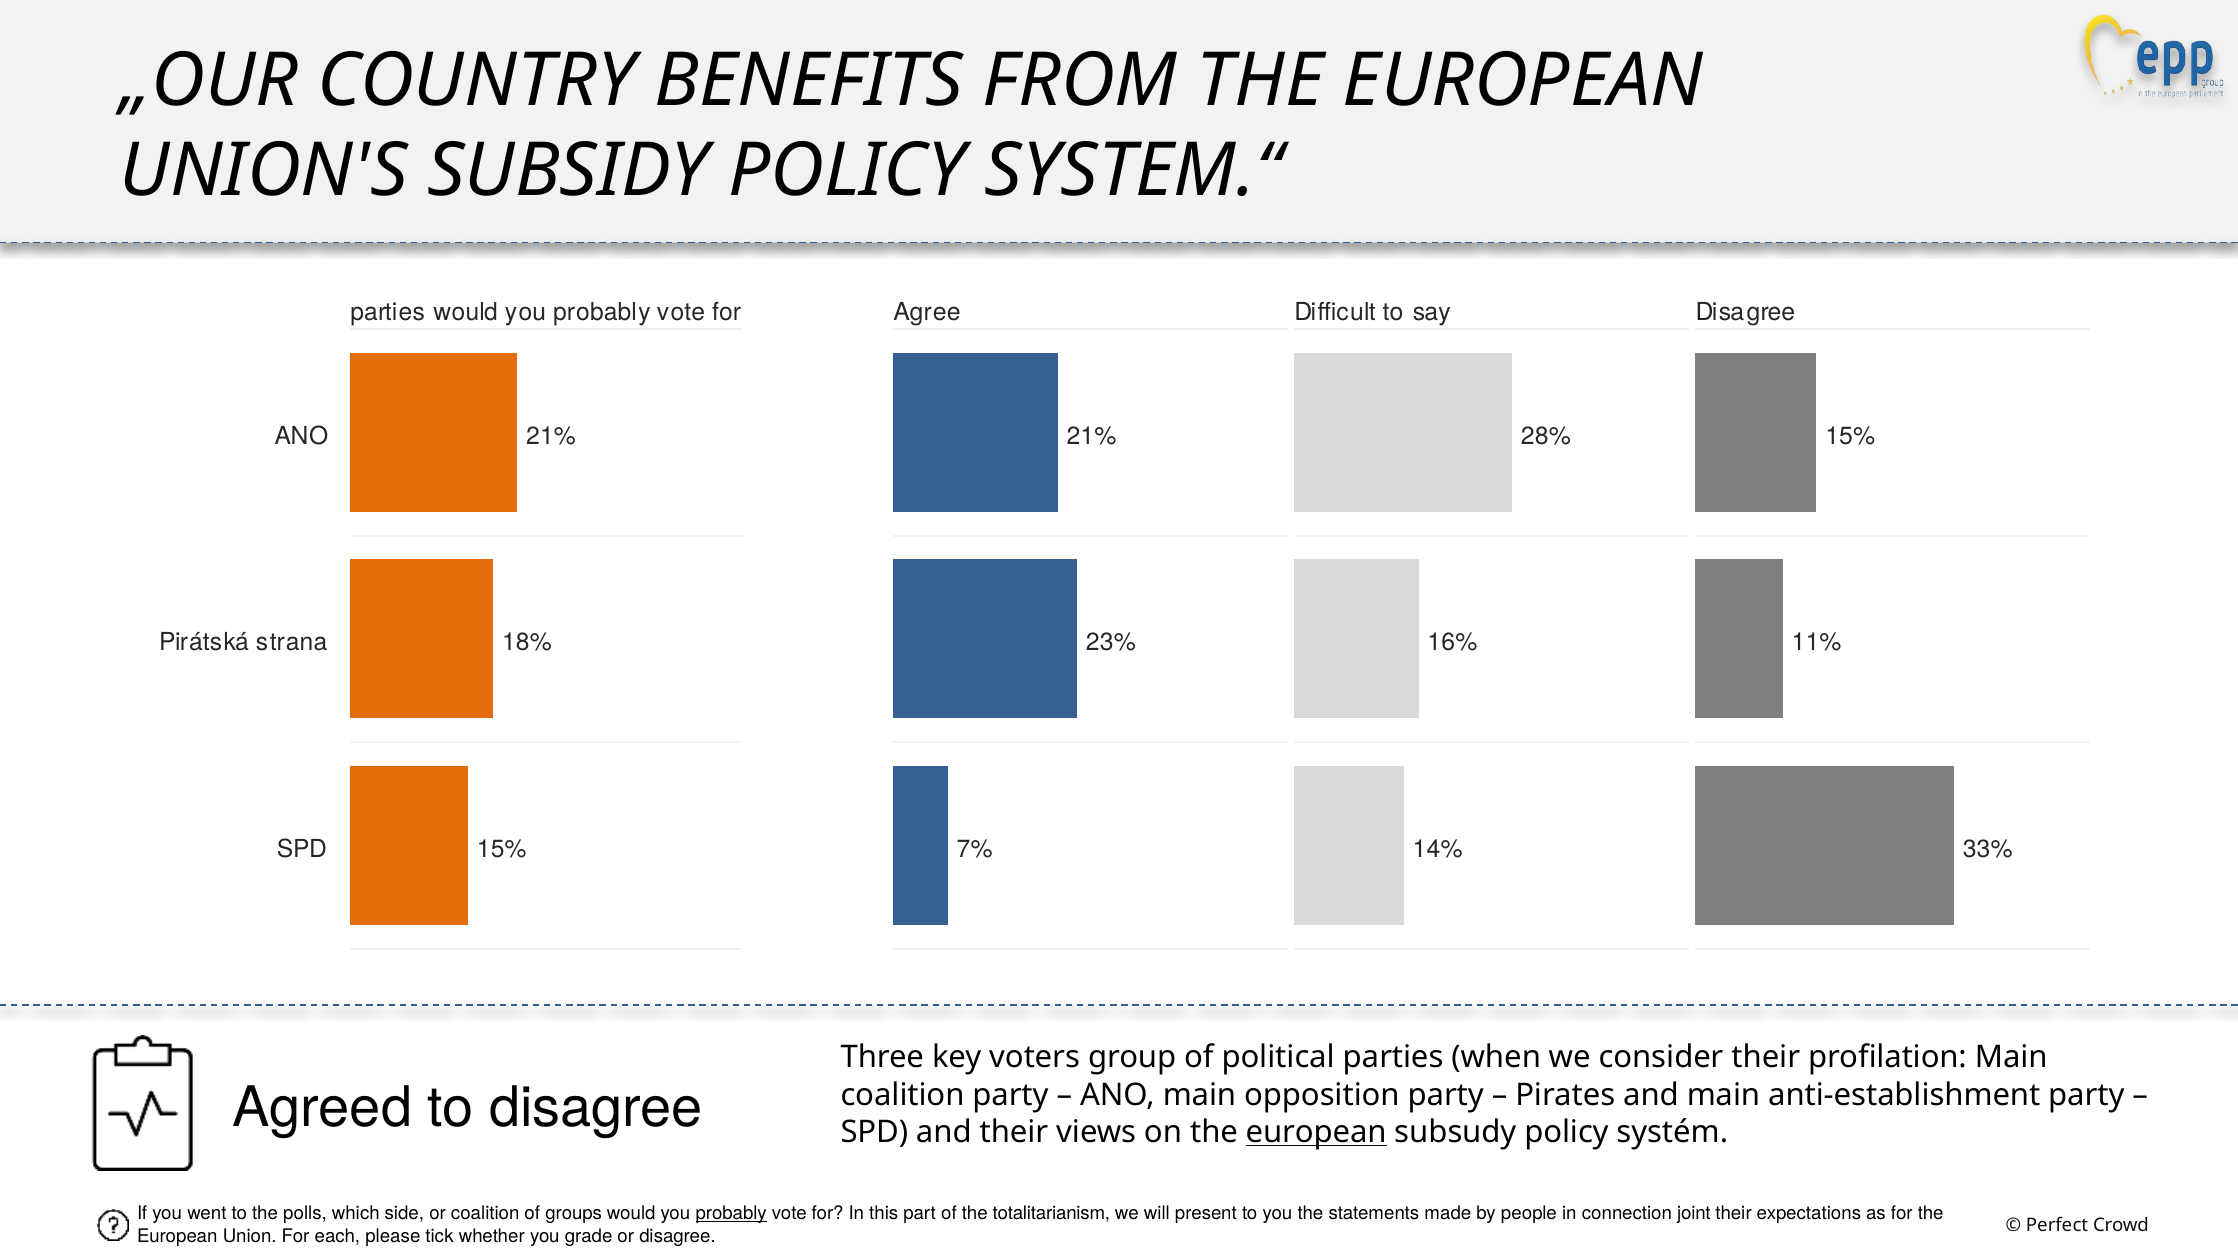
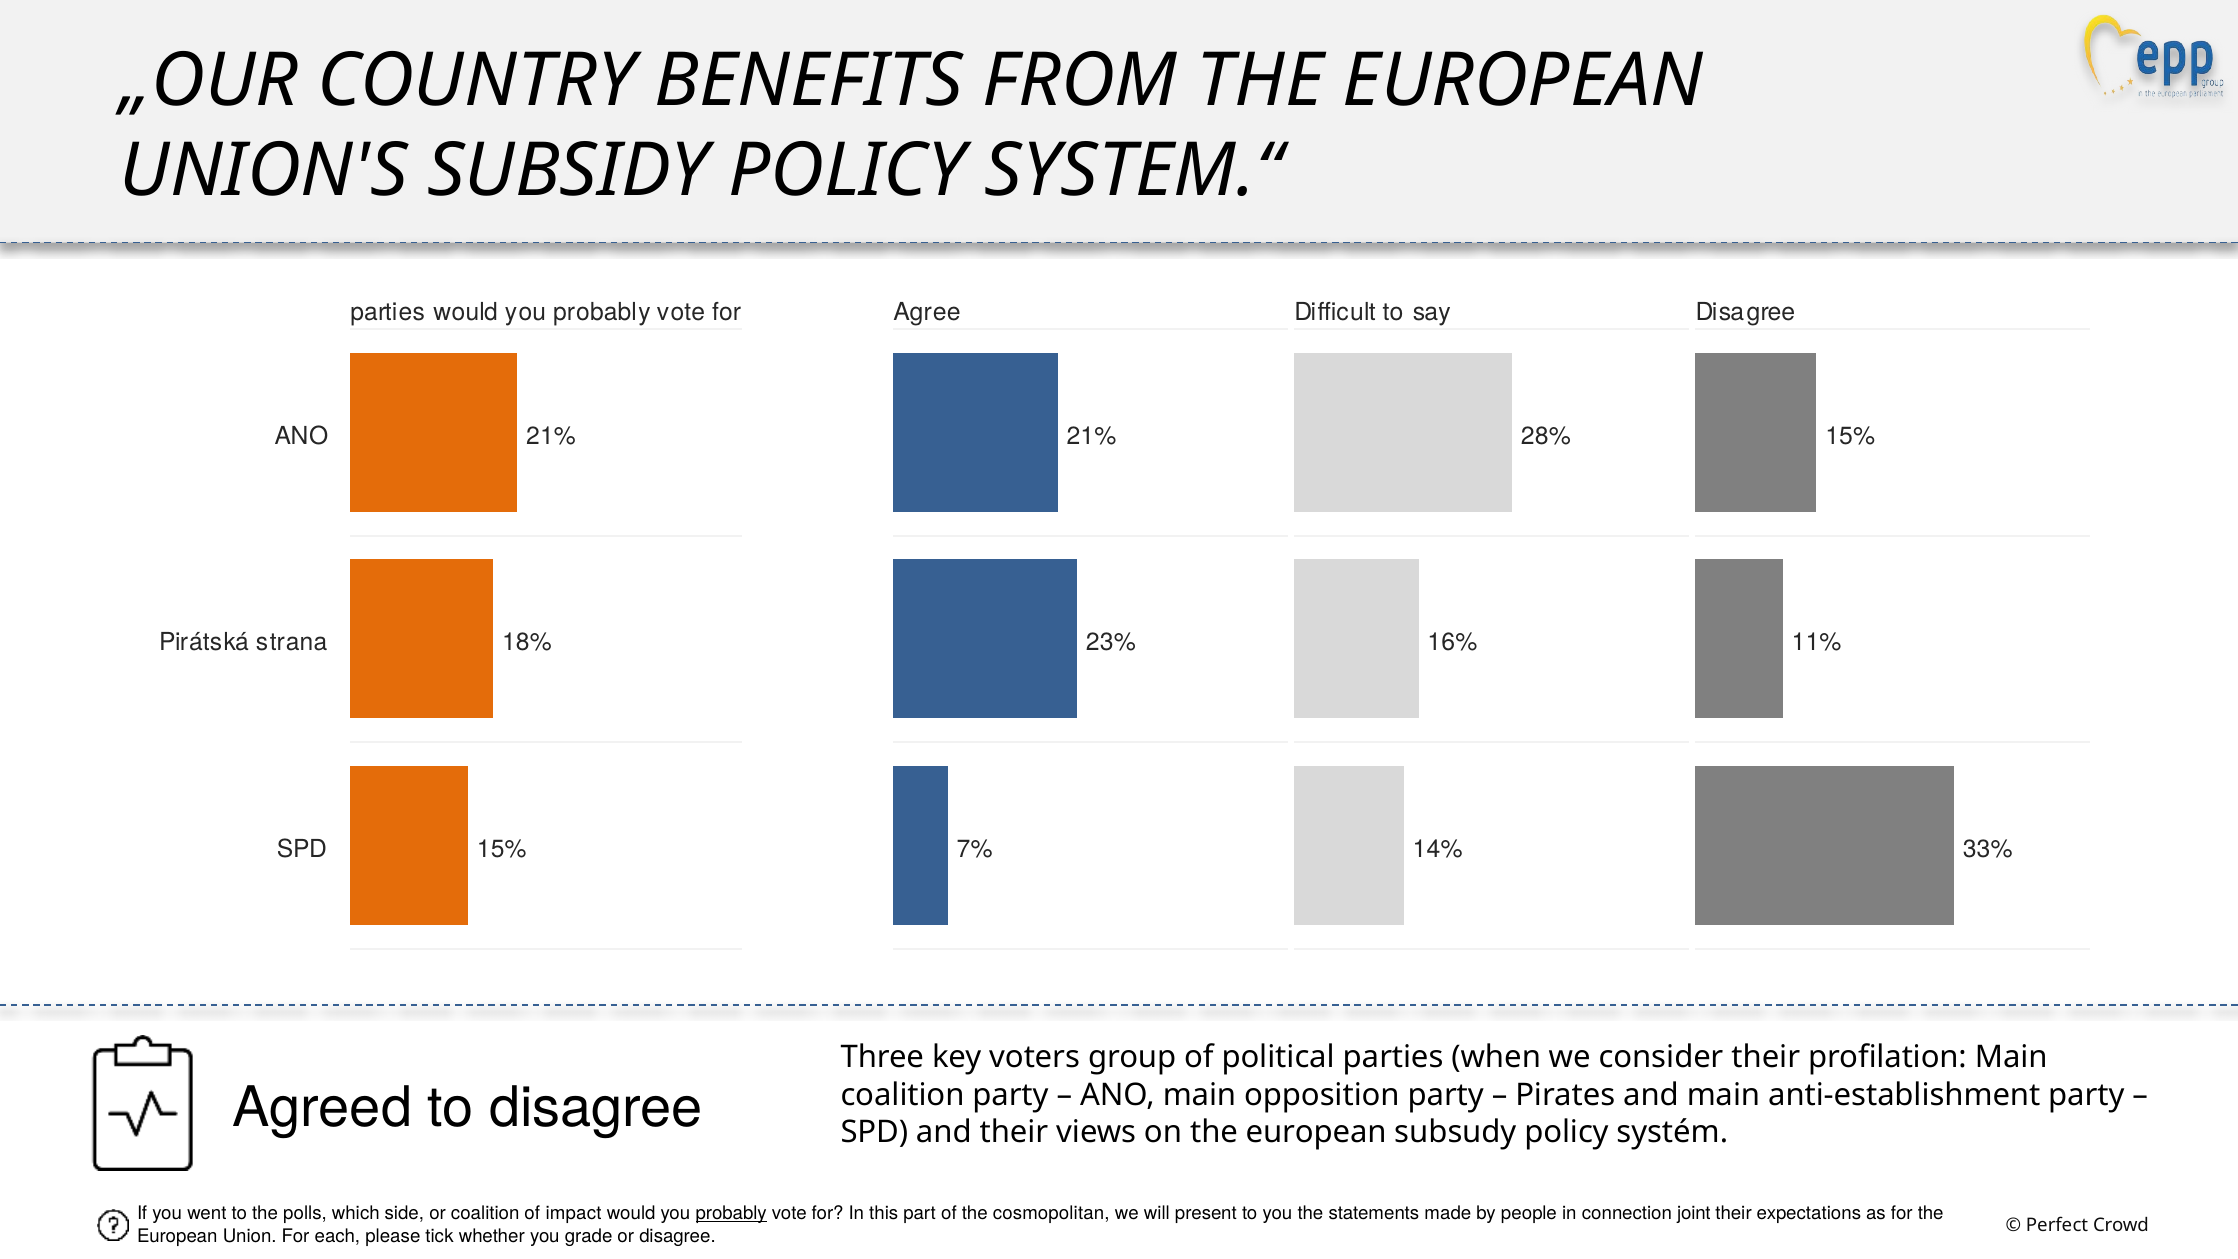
european at (1316, 1132) underline: present -> none
groups: groups -> impact
totalitarianism: totalitarianism -> cosmopolitan
